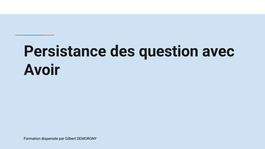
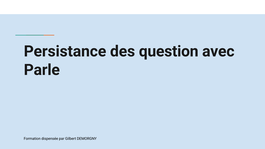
Avoir: Avoir -> Parle
